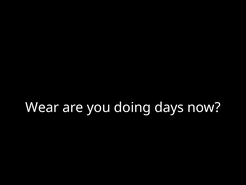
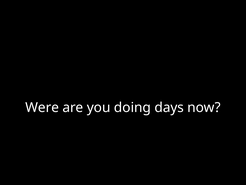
Wear: Wear -> Were
